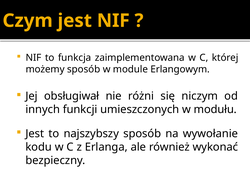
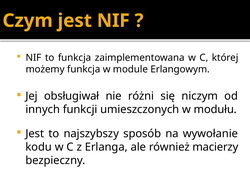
możemy sposób: sposób -> funkcja
wykonać: wykonać -> macierzy
